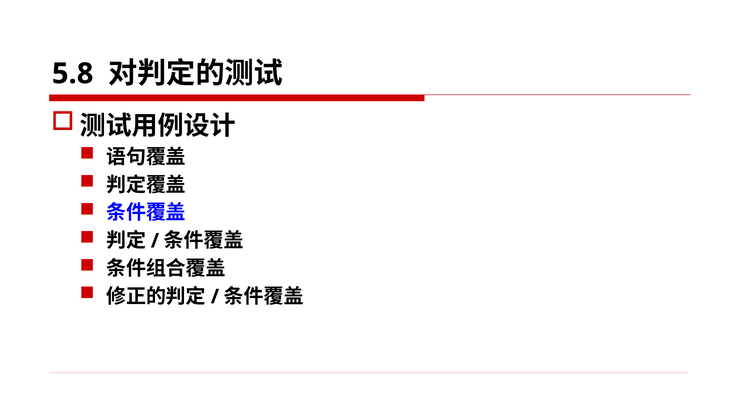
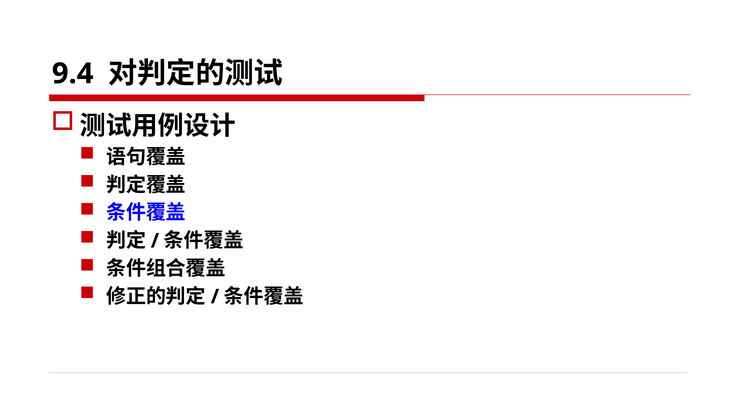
5.8: 5.8 -> 9.4
